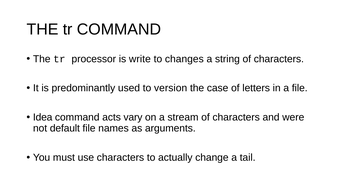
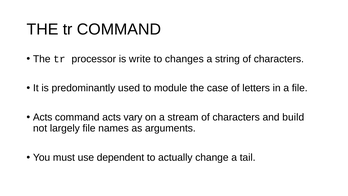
version: version -> module
Idea at (43, 117): Idea -> Acts
were: were -> build
default: default -> largely
use characters: characters -> dependent
